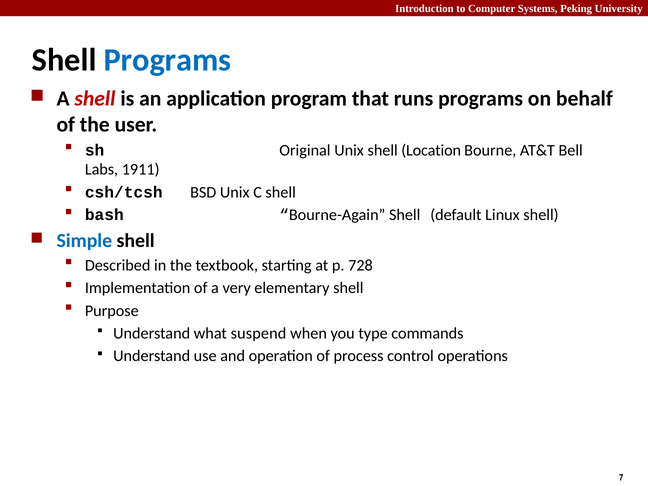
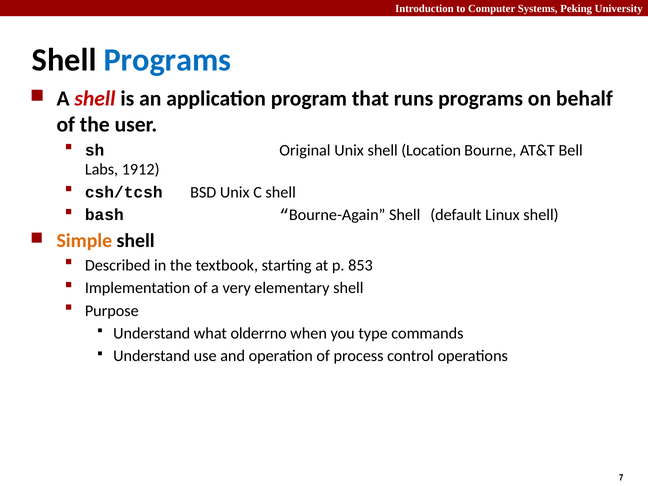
1911: 1911 -> 1912
Simple colour: blue -> orange
728: 728 -> 853
suspend: suspend -> olderrno
